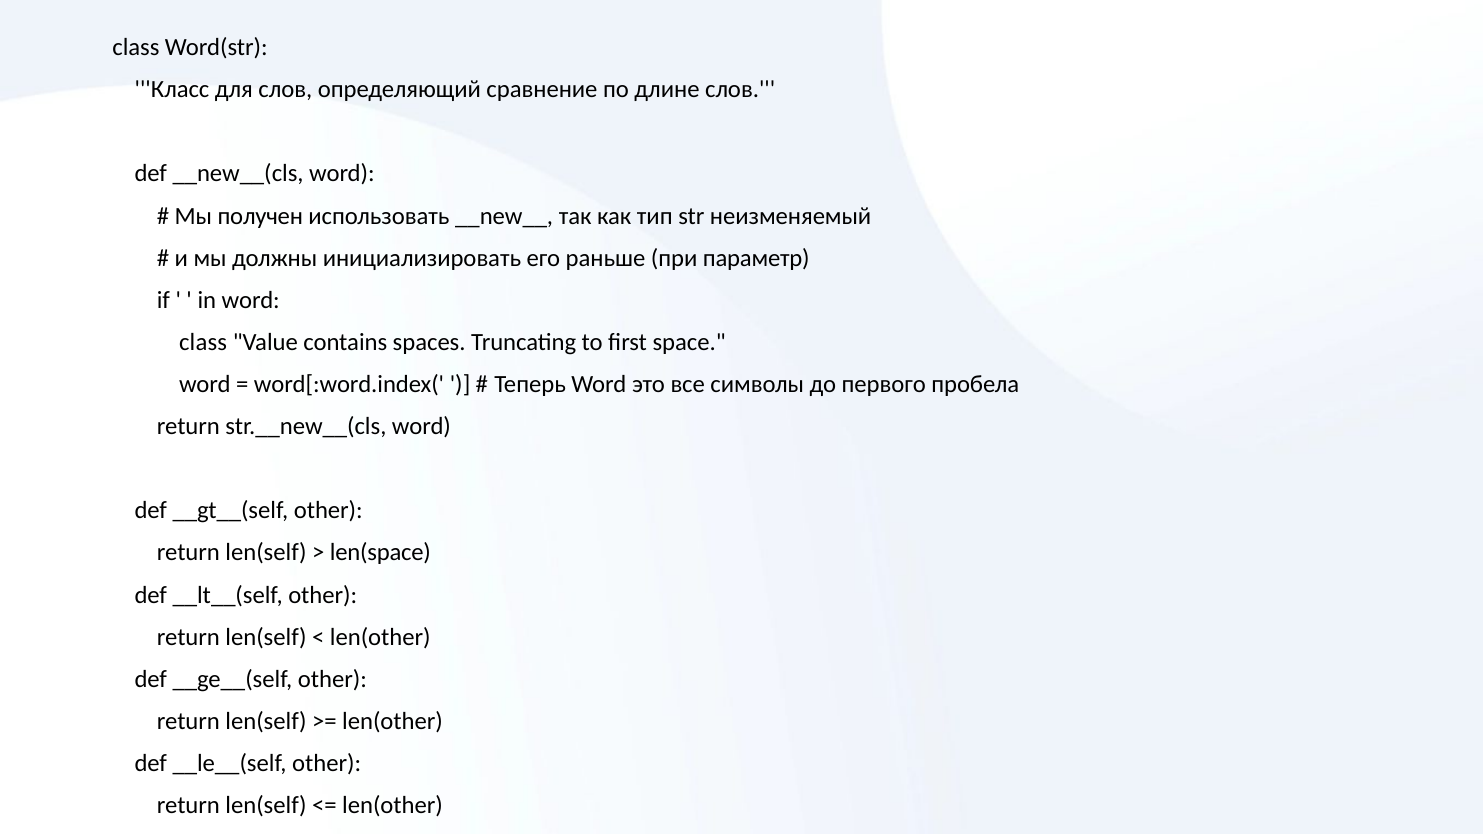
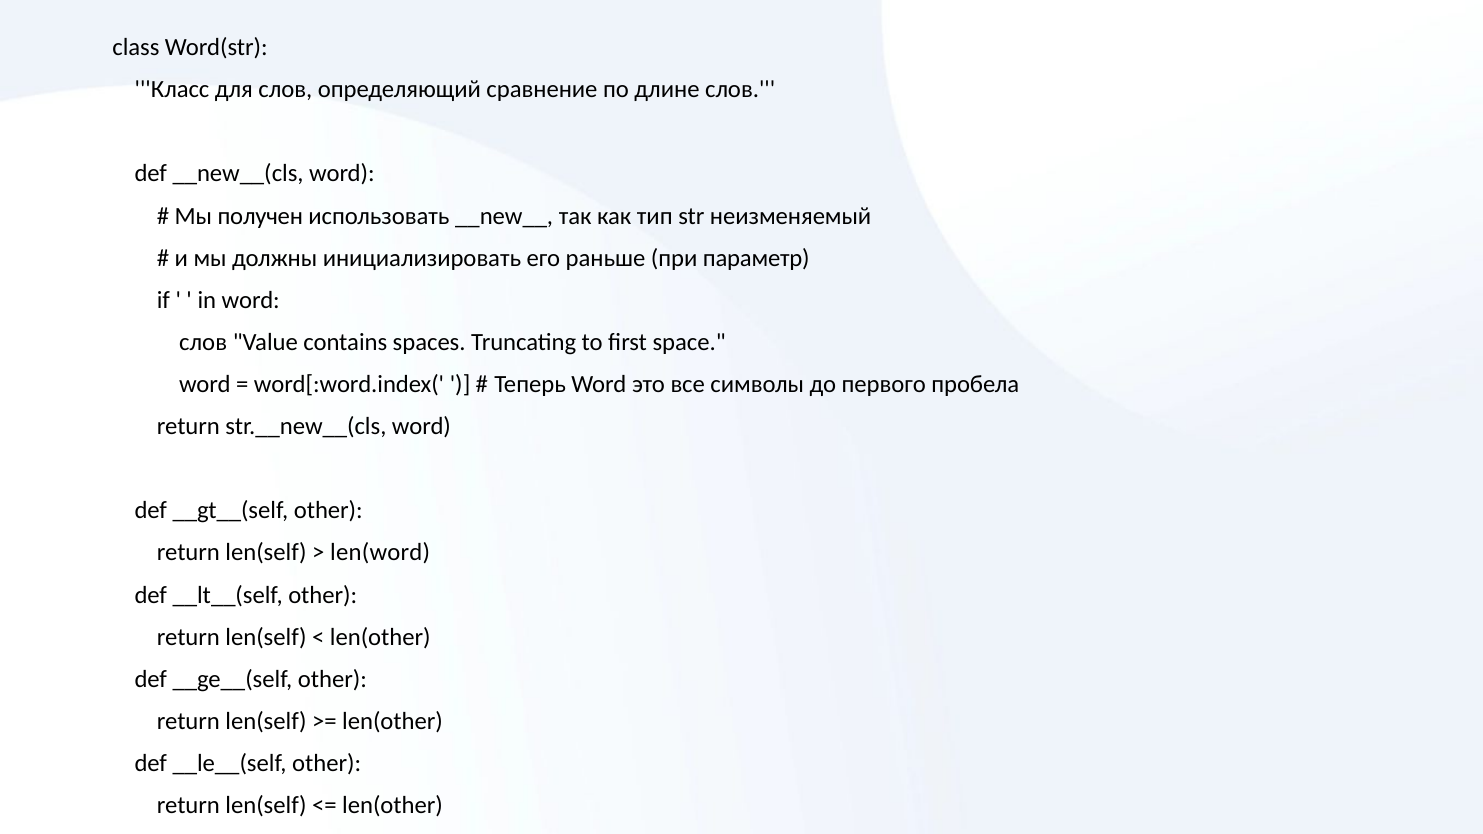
class at (203, 342): class -> слов
len(space: len(space -> len(word
